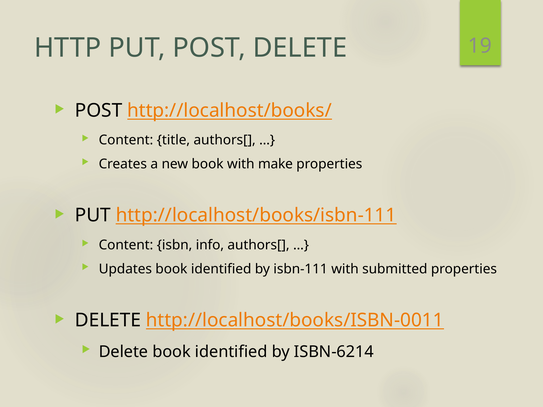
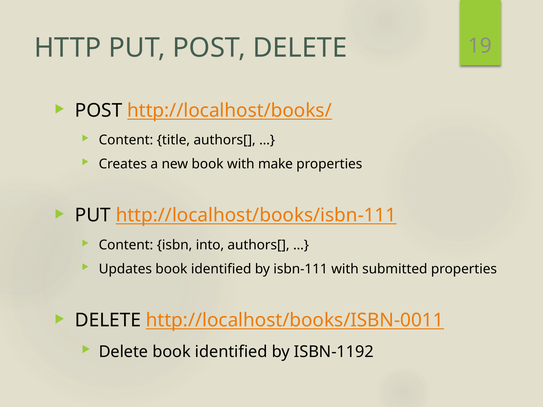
info: info -> into
ISBN-6214: ISBN-6214 -> ISBN-1192
